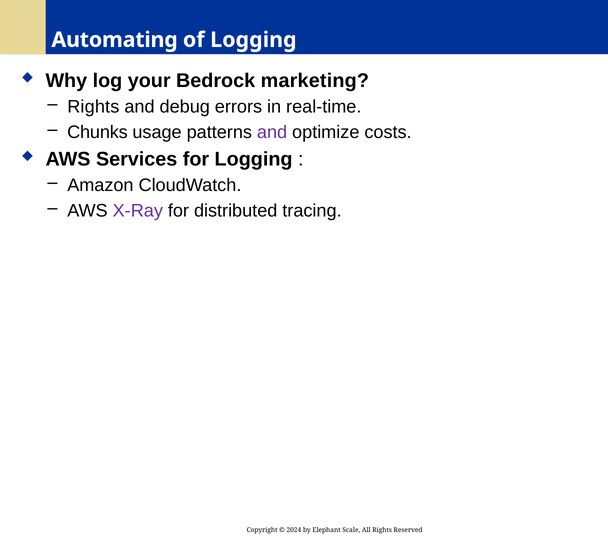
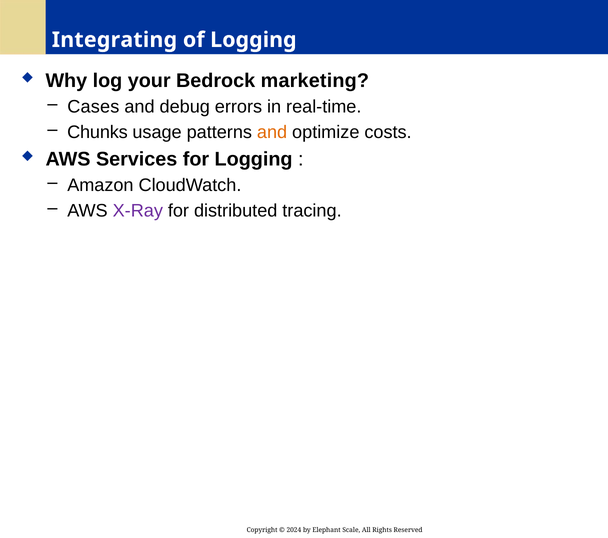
Automating: Automating -> Integrating
Rights at (93, 107): Rights -> Cases
and at (272, 132) colour: purple -> orange
